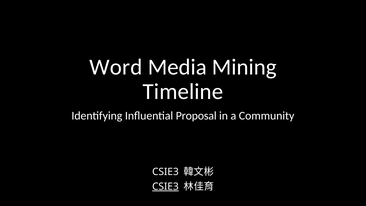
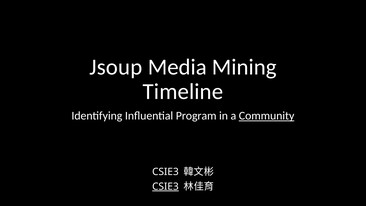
Word: Word -> Jsoup
Proposal: Proposal -> Program
Community underline: none -> present
